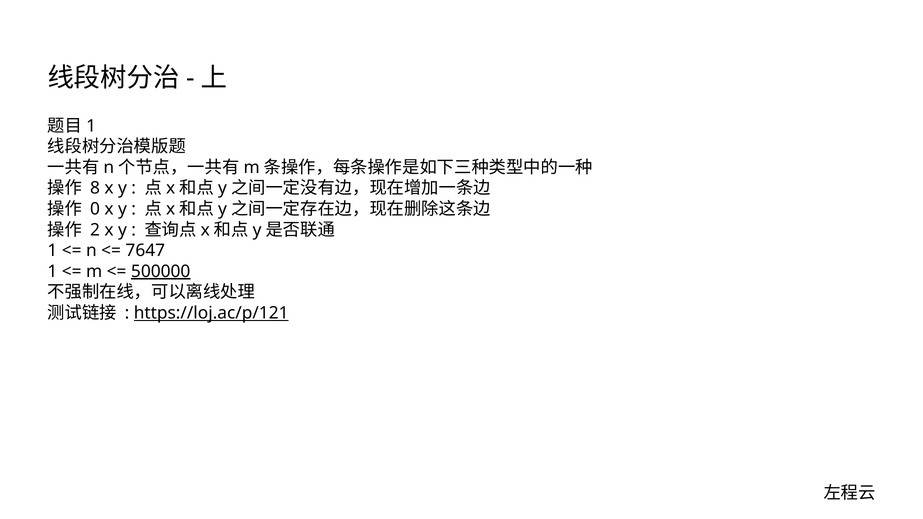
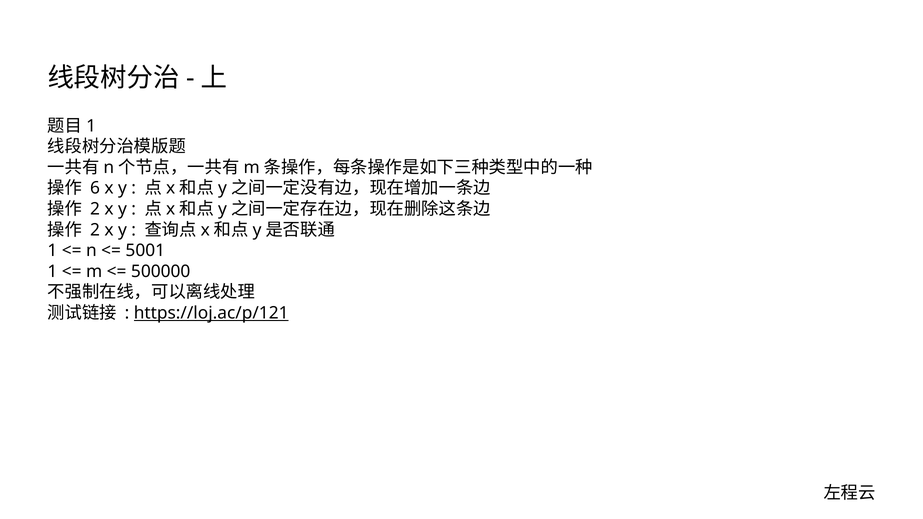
8: 8 -> 6
0 at (95, 209): 0 -> 2
7647: 7647 -> 5001
500000 underline: present -> none
